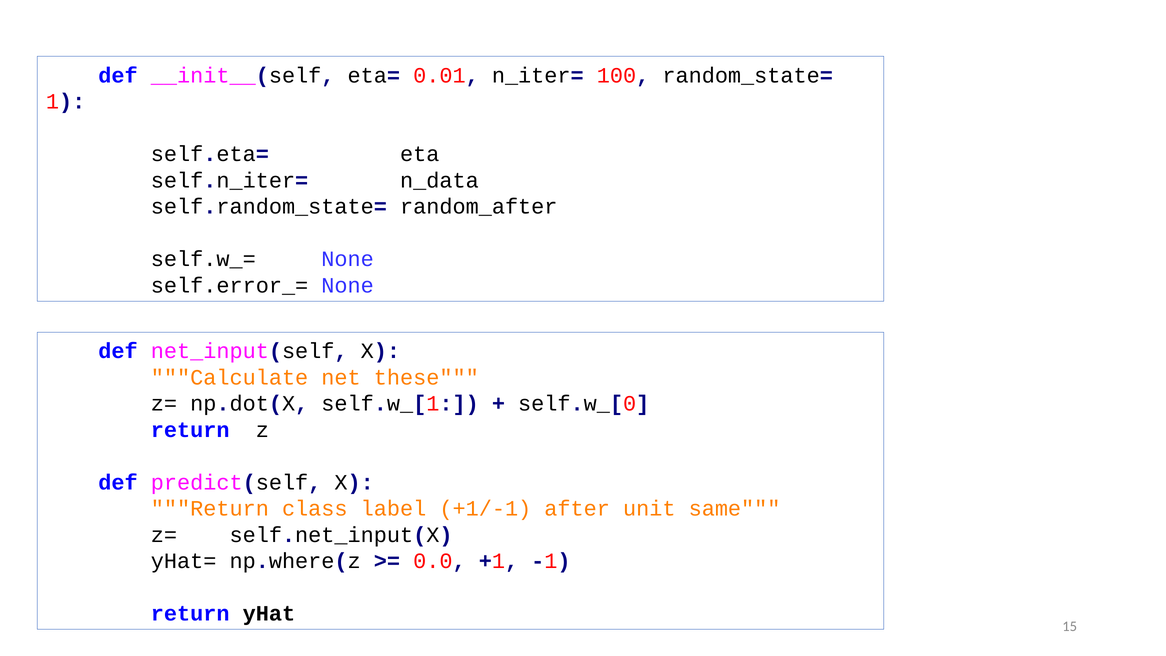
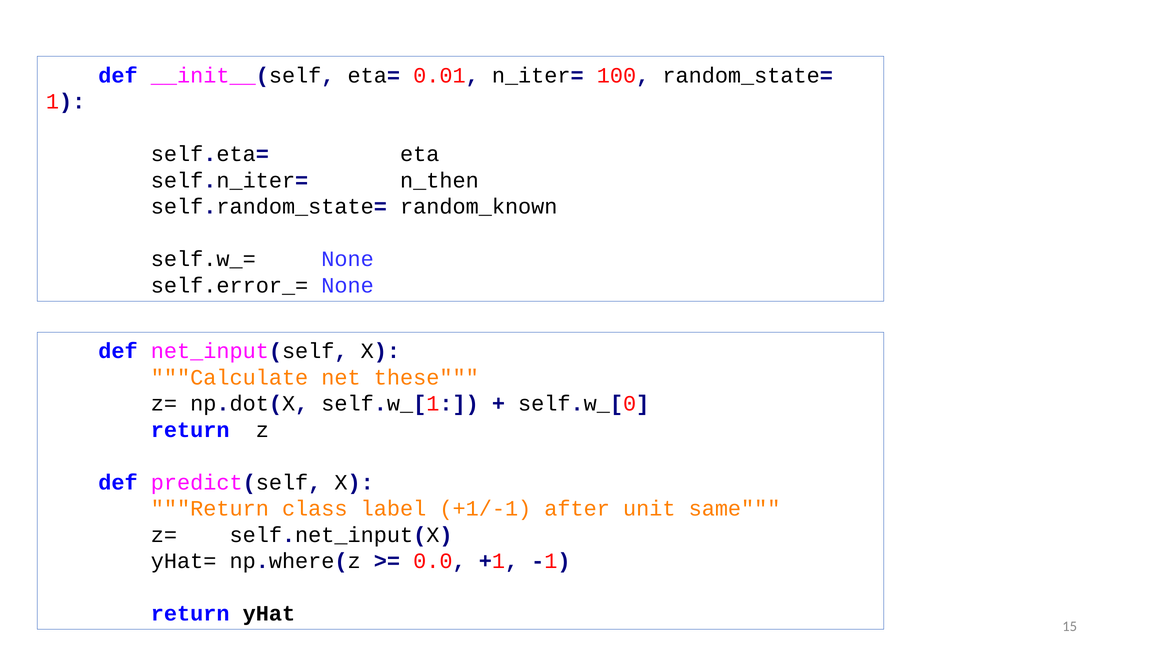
n_data: n_data -> n_then
random_after: random_after -> random_known
